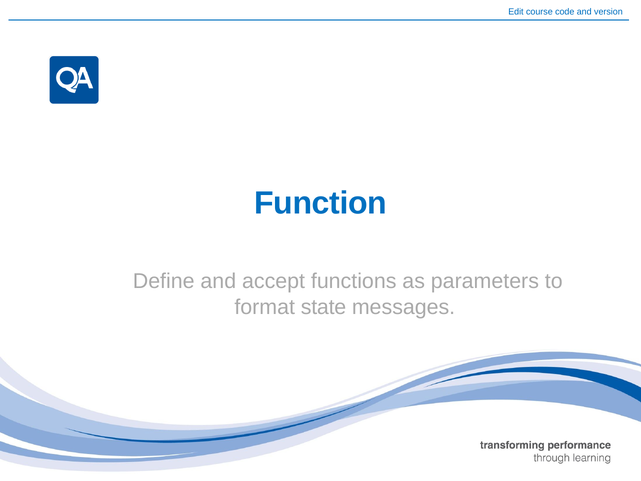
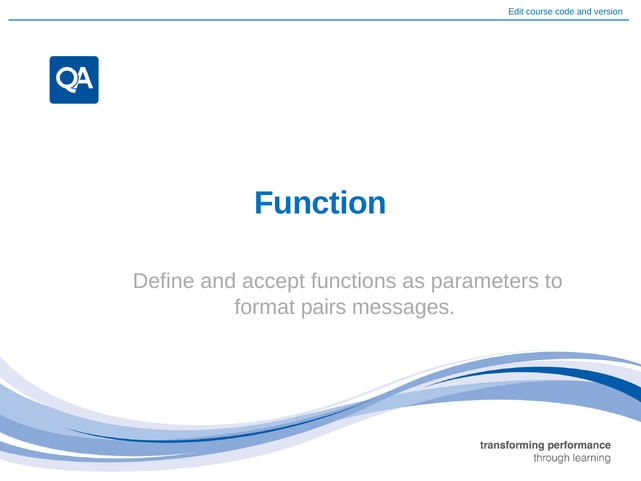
state: state -> pairs
